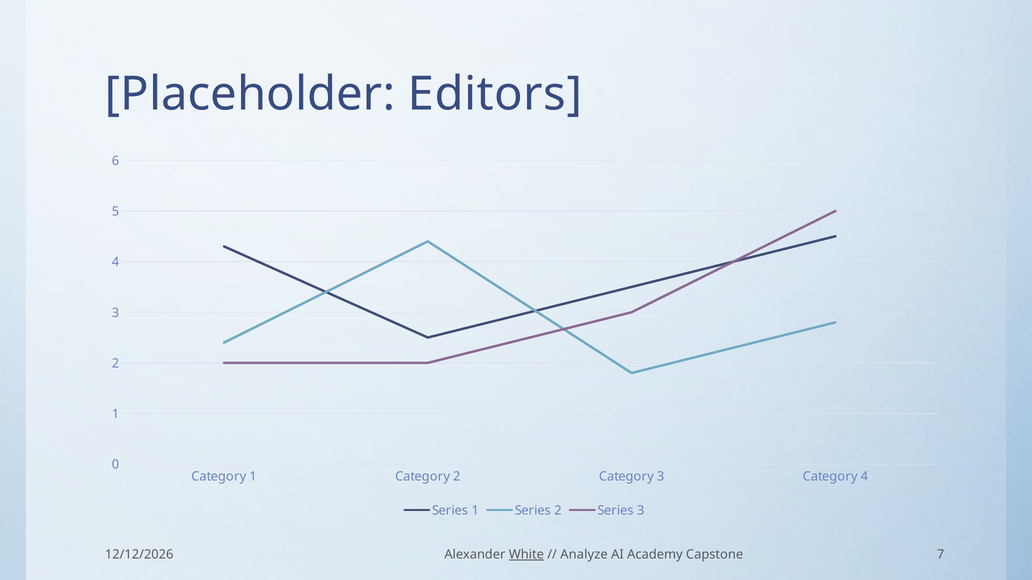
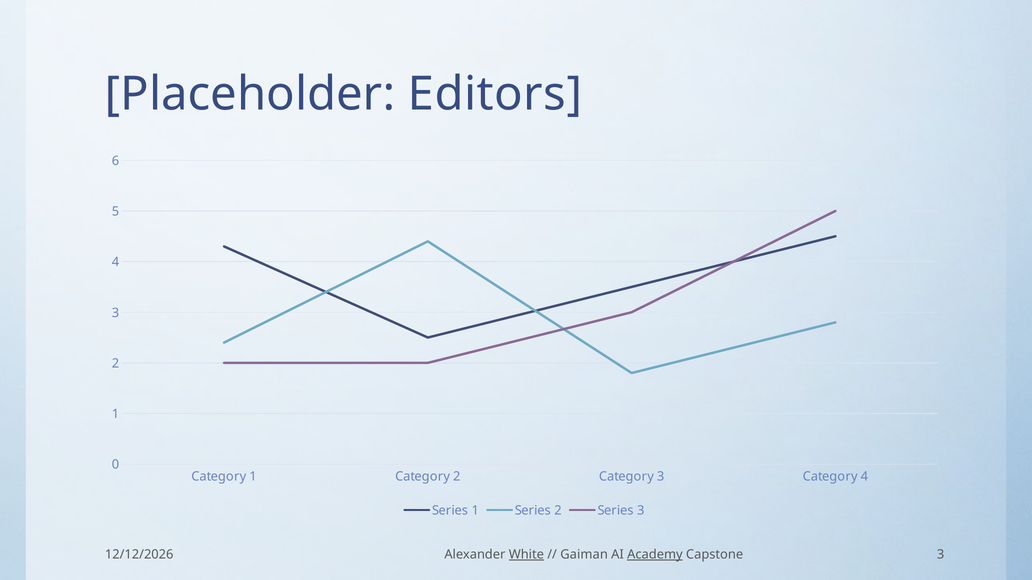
Analyze: Analyze -> Gaiman
Academy underline: none -> present
Capstone 7: 7 -> 3
